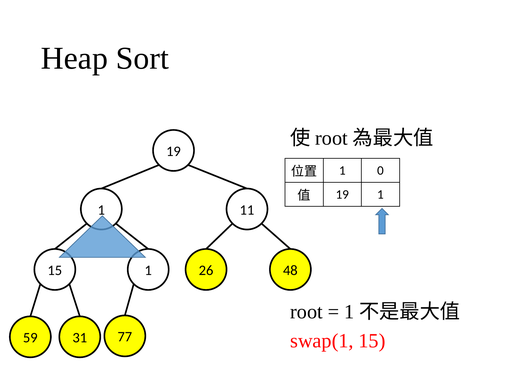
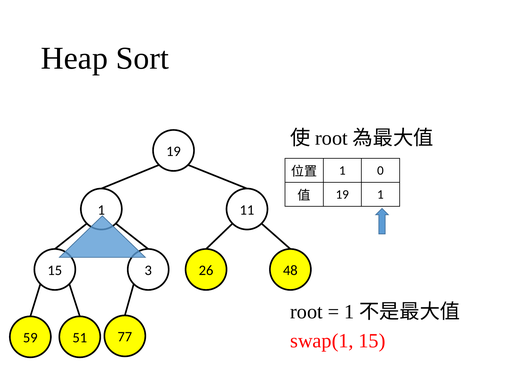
15 1: 1 -> 3
31: 31 -> 51
